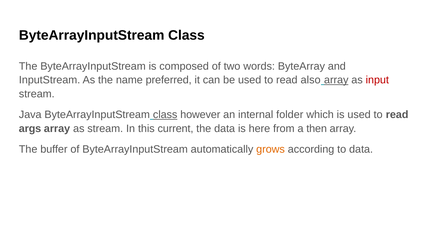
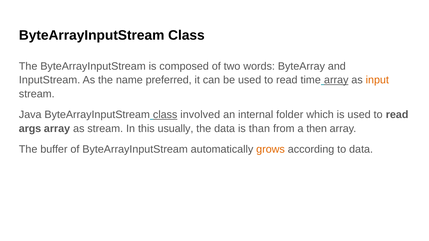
also: also -> time
input colour: red -> orange
however: however -> involved
current: current -> usually
here: here -> than
